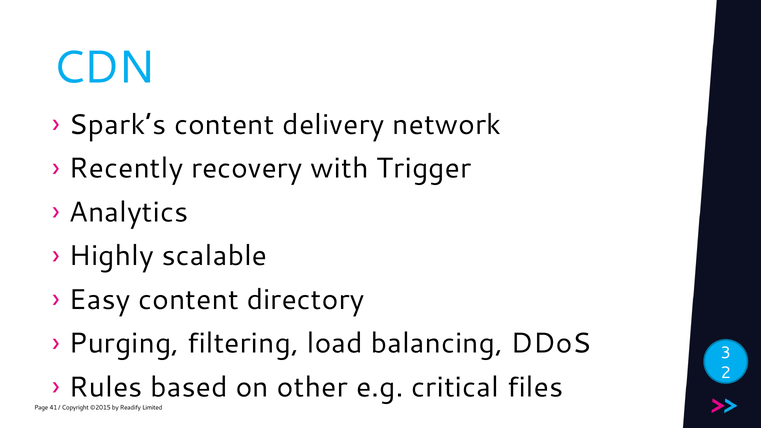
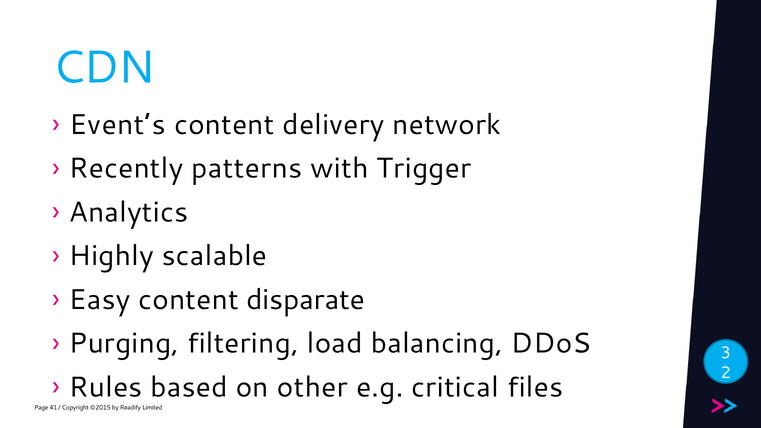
Spark’s: Spark’s -> Event’s
recovery: recovery -> patterns
directory: directory -> disparate
